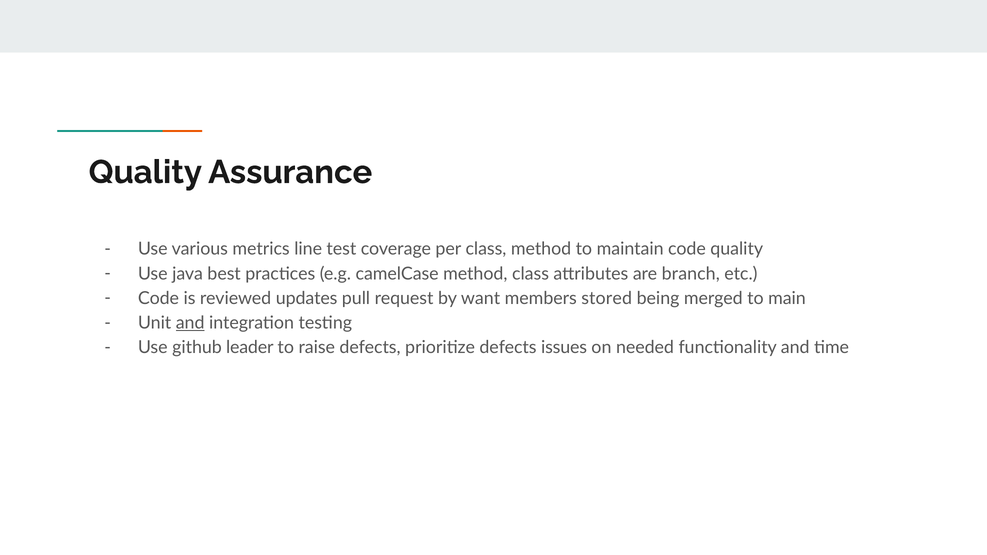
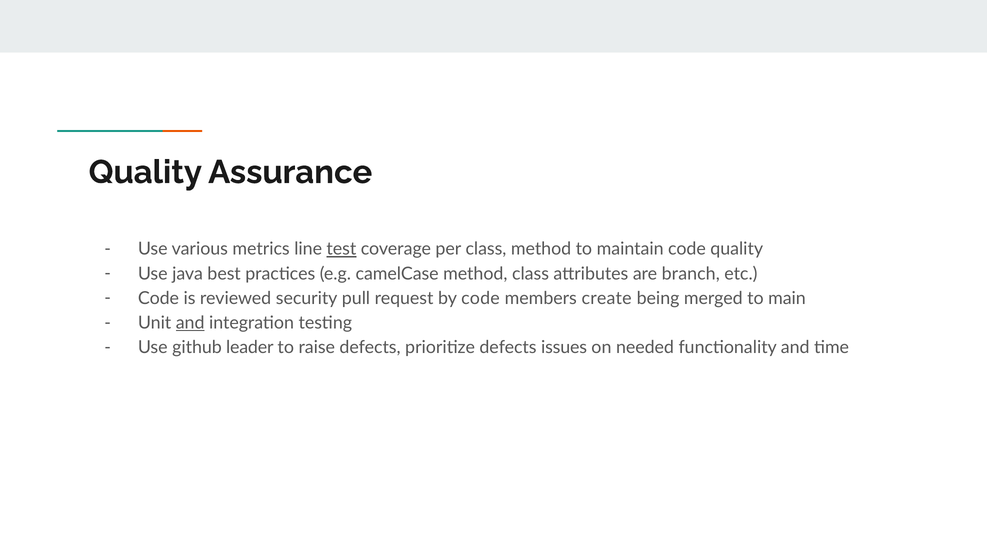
test underline: none -> present
updates: updates -> security
by want: want -> code
stored: stored -> create
